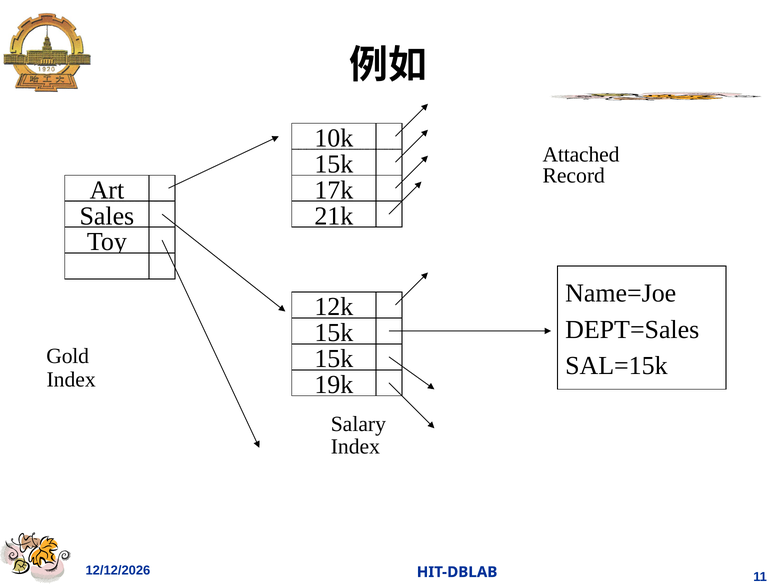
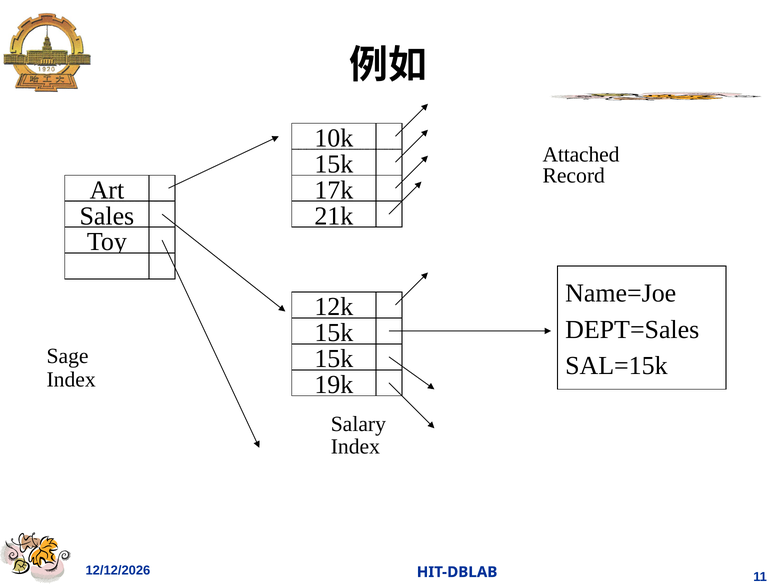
Gold: Gold -> Sage
